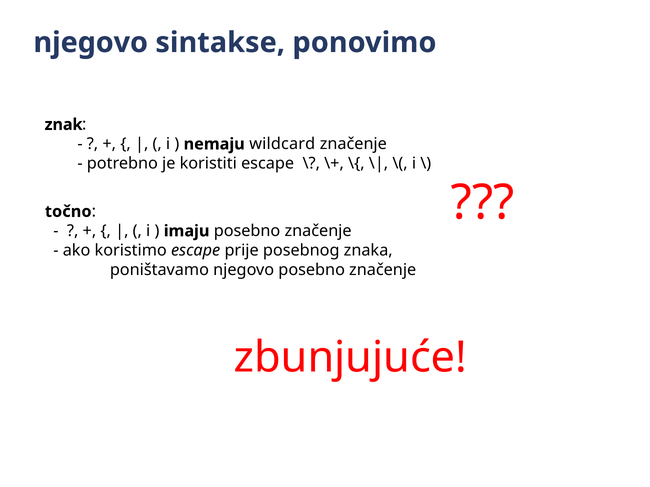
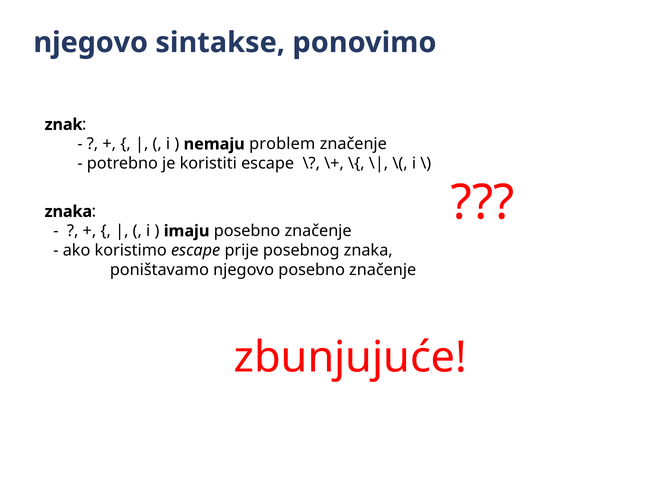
wildcard: wildcard -> problem
točno at (68, 212): točno -> znaka
